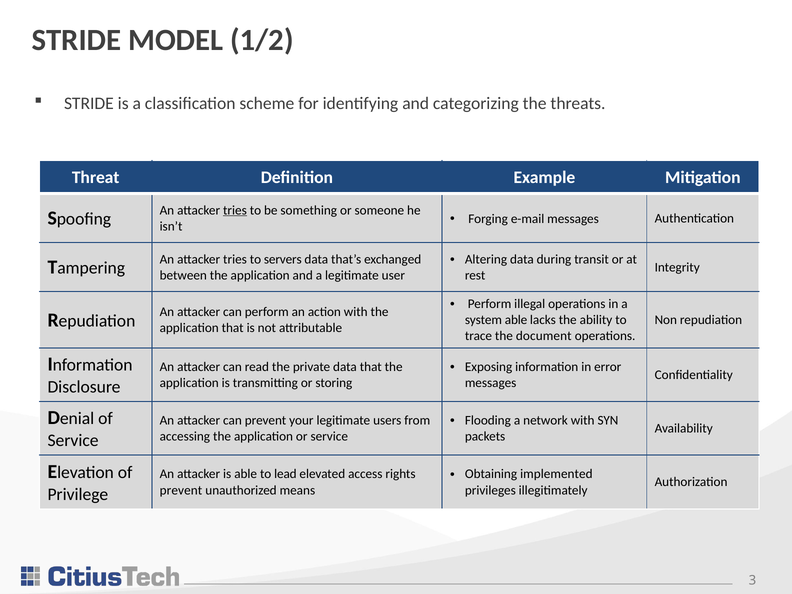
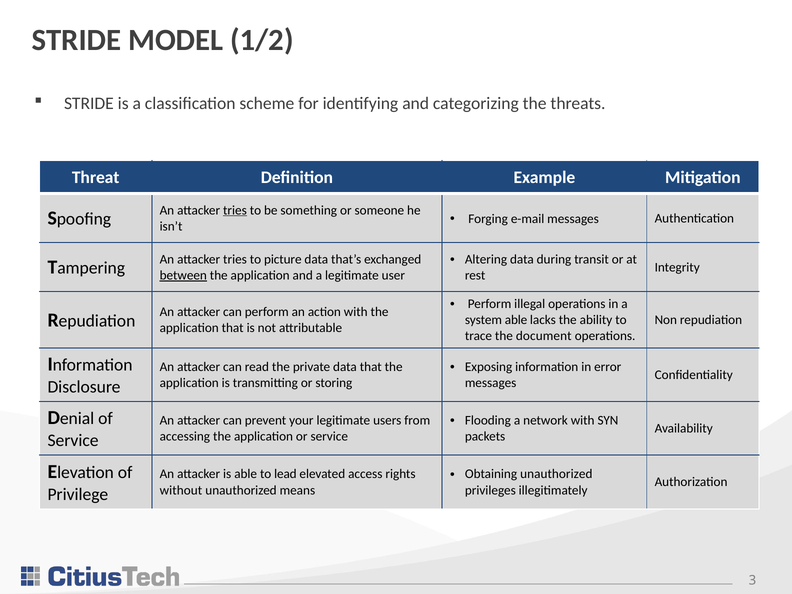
servers: servers -> picture
between underline: none -> present
Obtaining implemented: implemented -> unauthorized
prevent at (181, 490): prevent -> without
